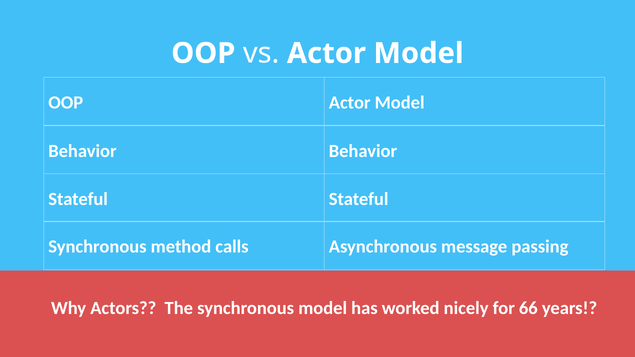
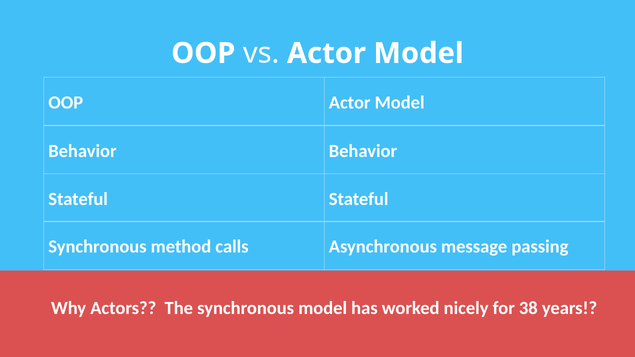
66: 66 -> 38
